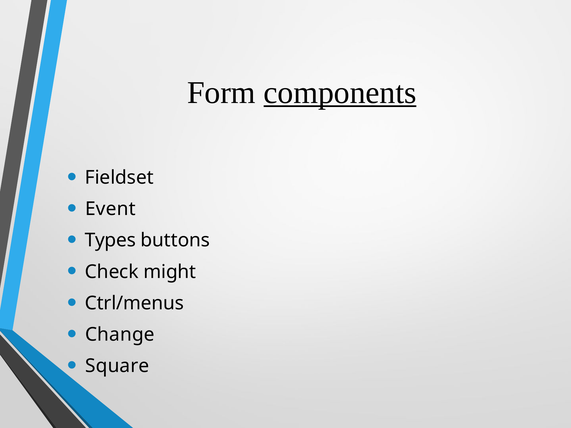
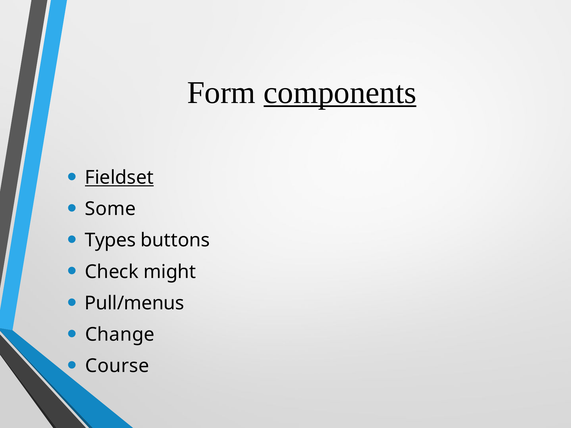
Fieldset underline: none -> present
Event: Event -> Some
Ctrl/menus: Ctrl/menus -> Pull/menus
Square: Square -> Course
